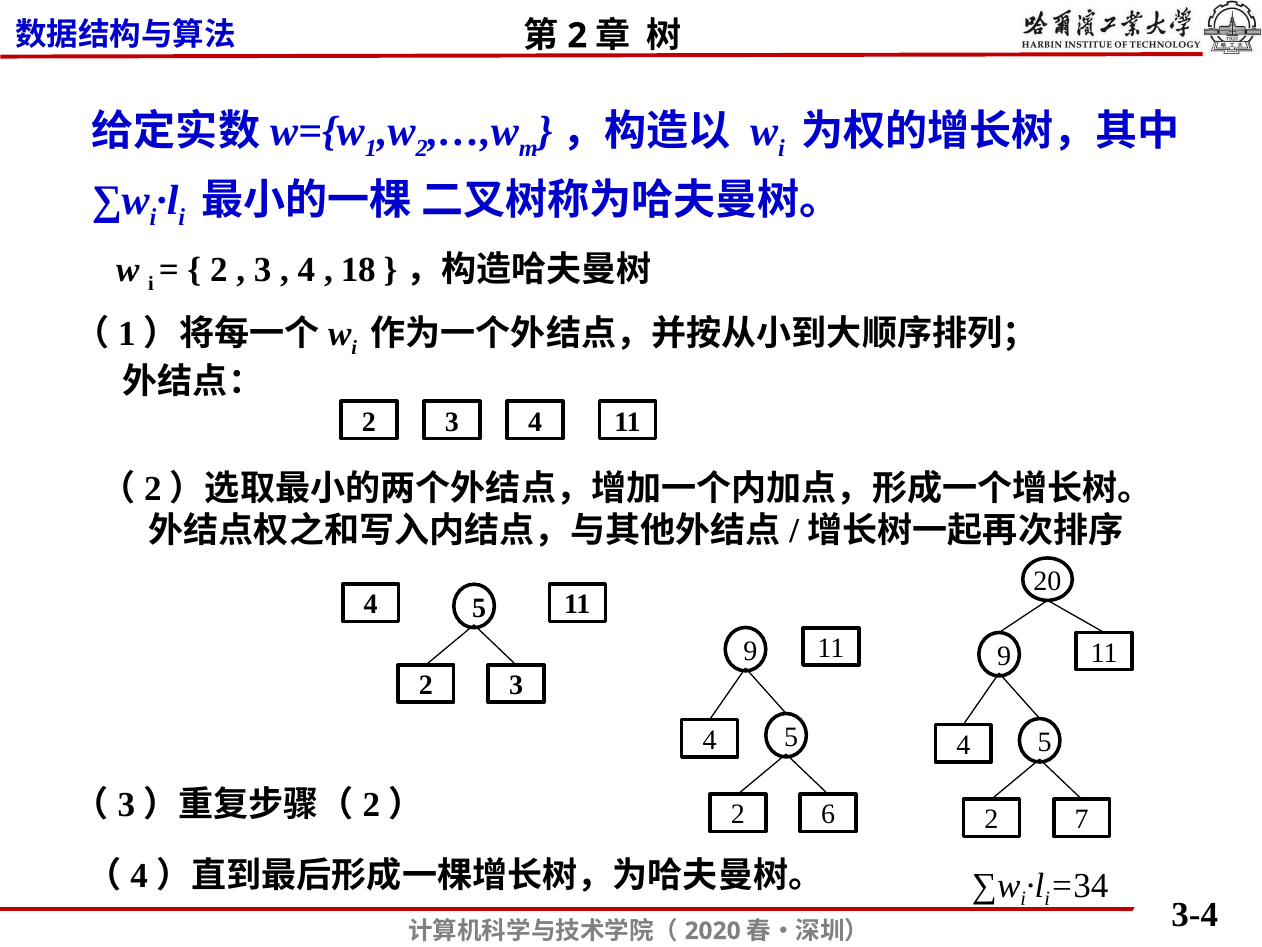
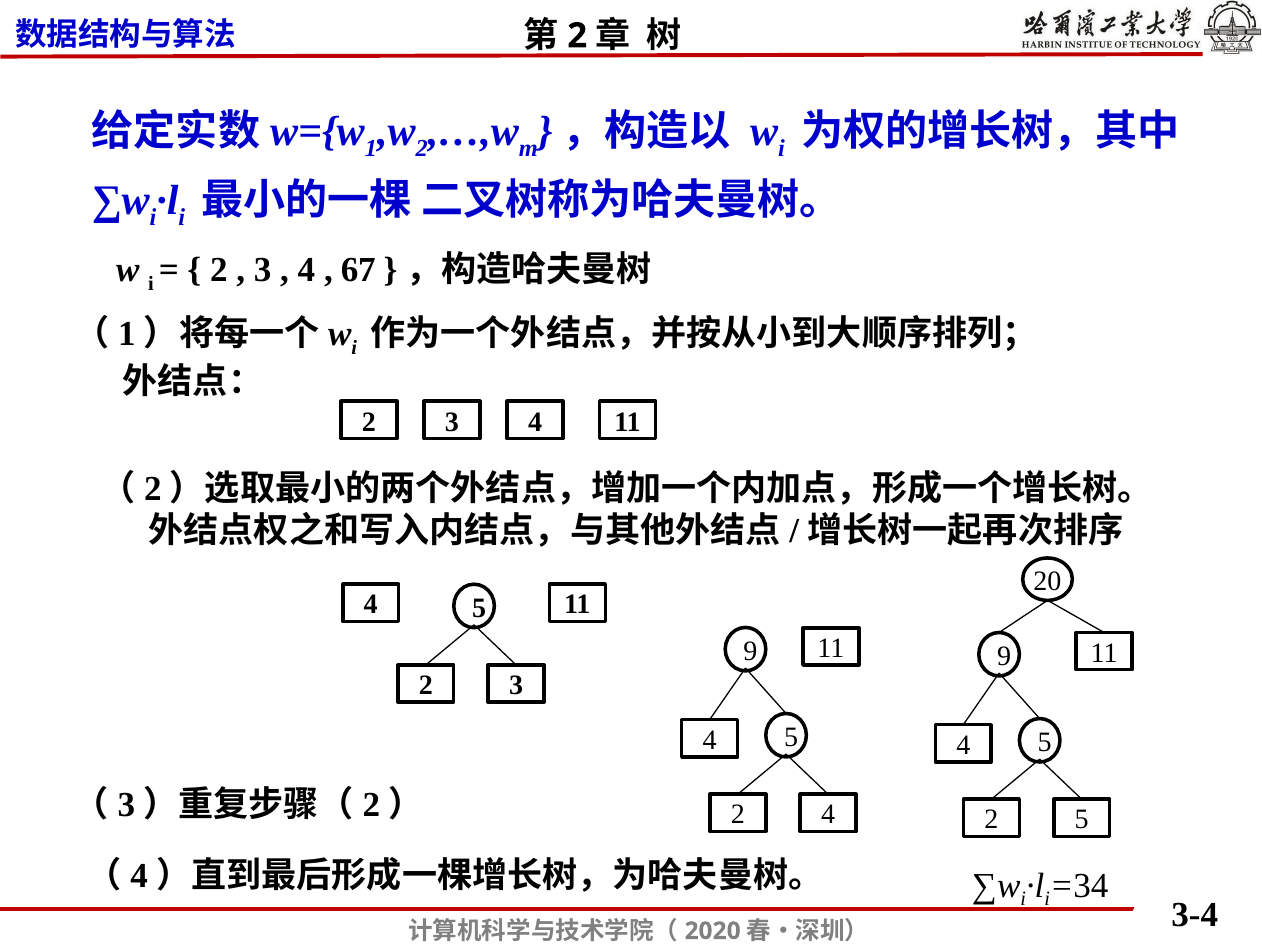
18: 18 -> 67
2 6: 6 -> 4
2 7: 7 -> 5
